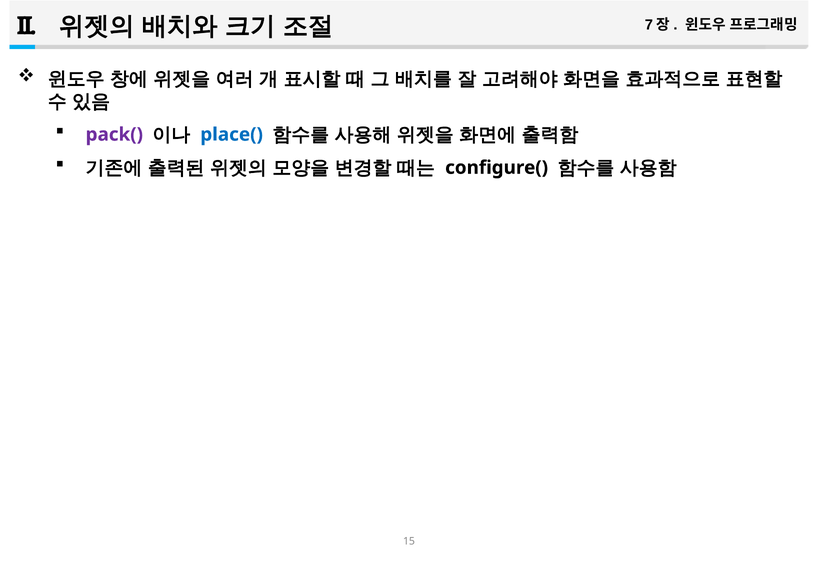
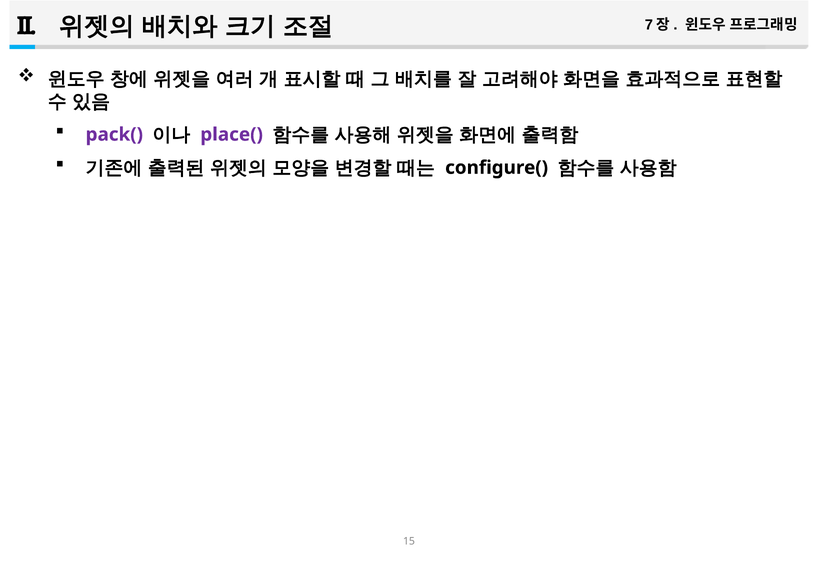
place( colour: blue -> purple
